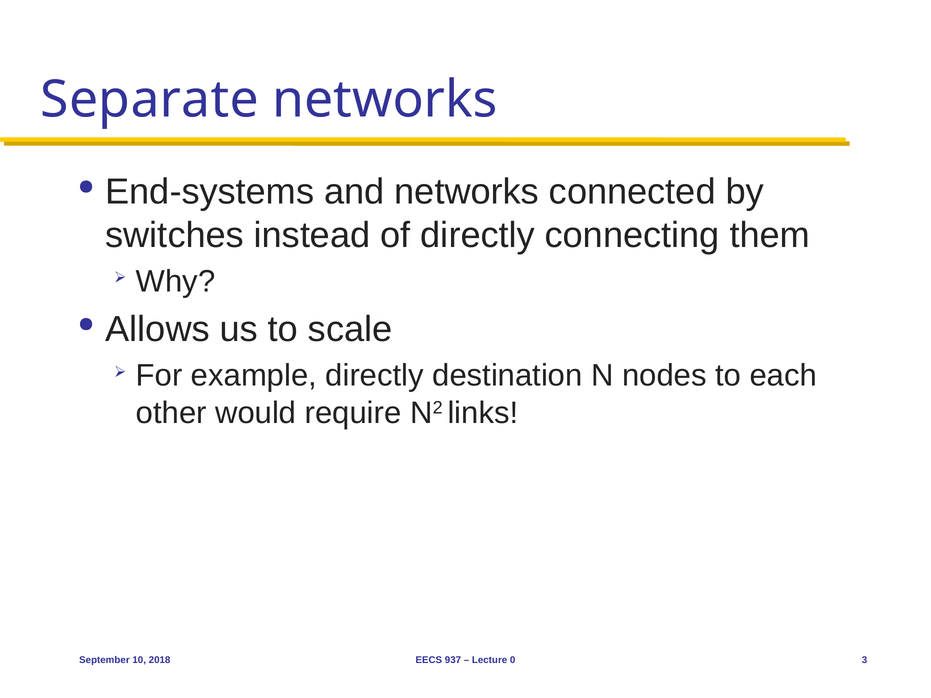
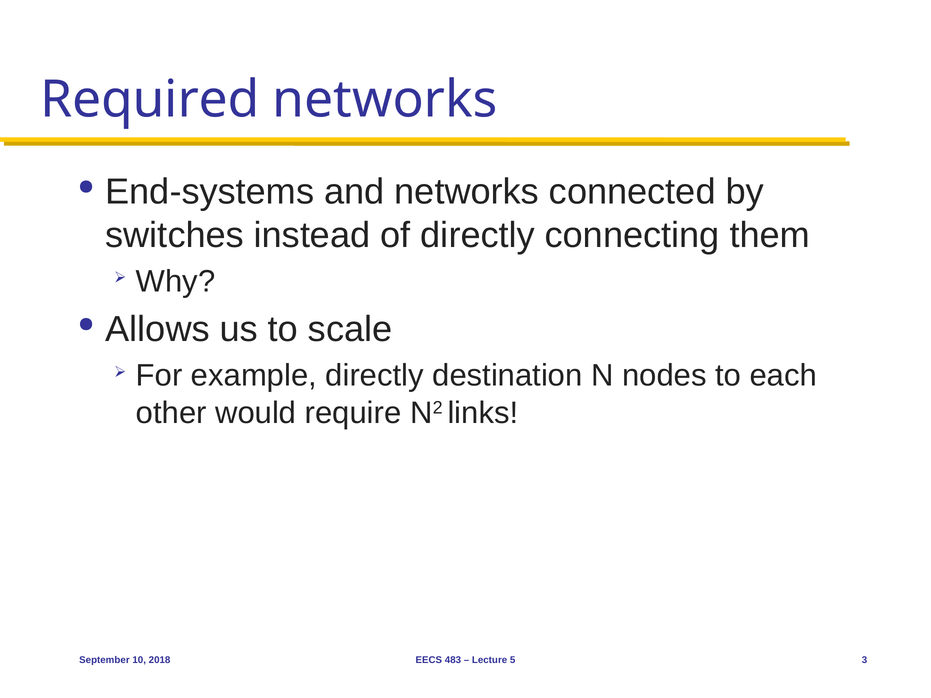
Separate: Separate -> Required
937: 937 -> 483
0: 0 -> 5
